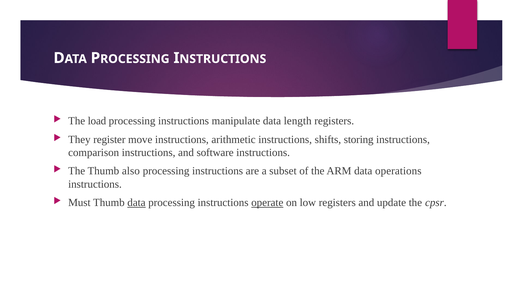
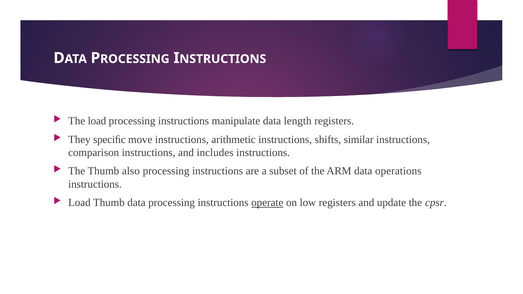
register: register -> speciﬁc
storing: storing -> similar
software: software -> includes
Must at (79, 203): Must -> Load
data at (136, 203) underline: present -> none
